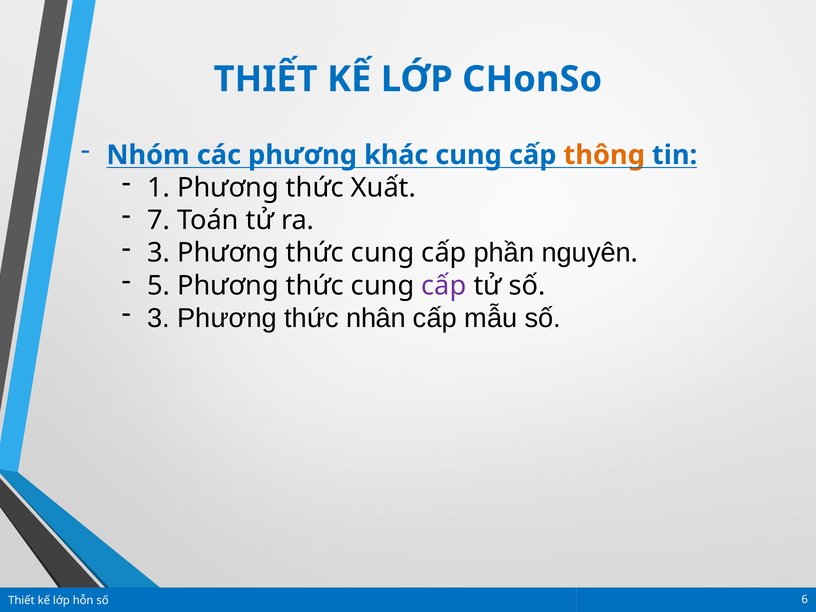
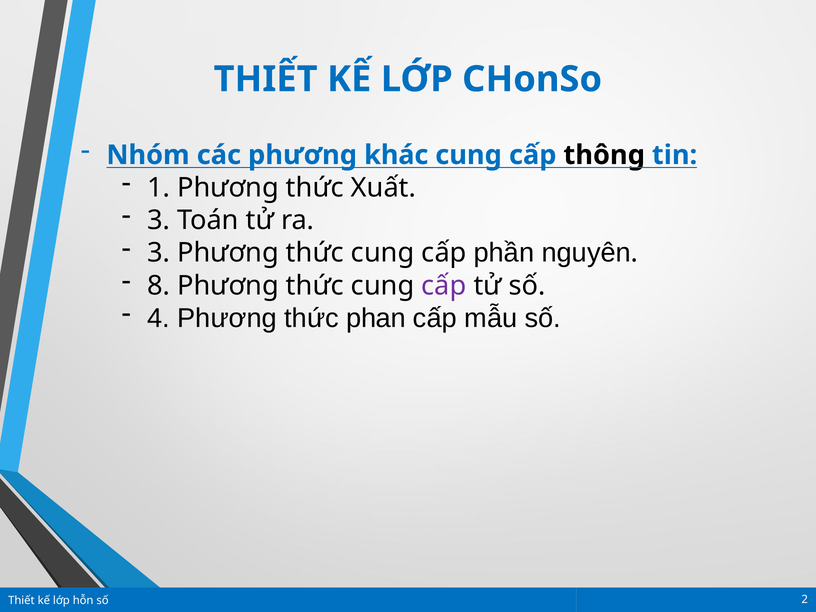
thông colour: orange -> black
7 at (159, 220): 7 -> 3
5: 5 -> 8
3 at (158, 318): 3 -> 4
nhân: nhân -> phan
6: 6 -> 2
